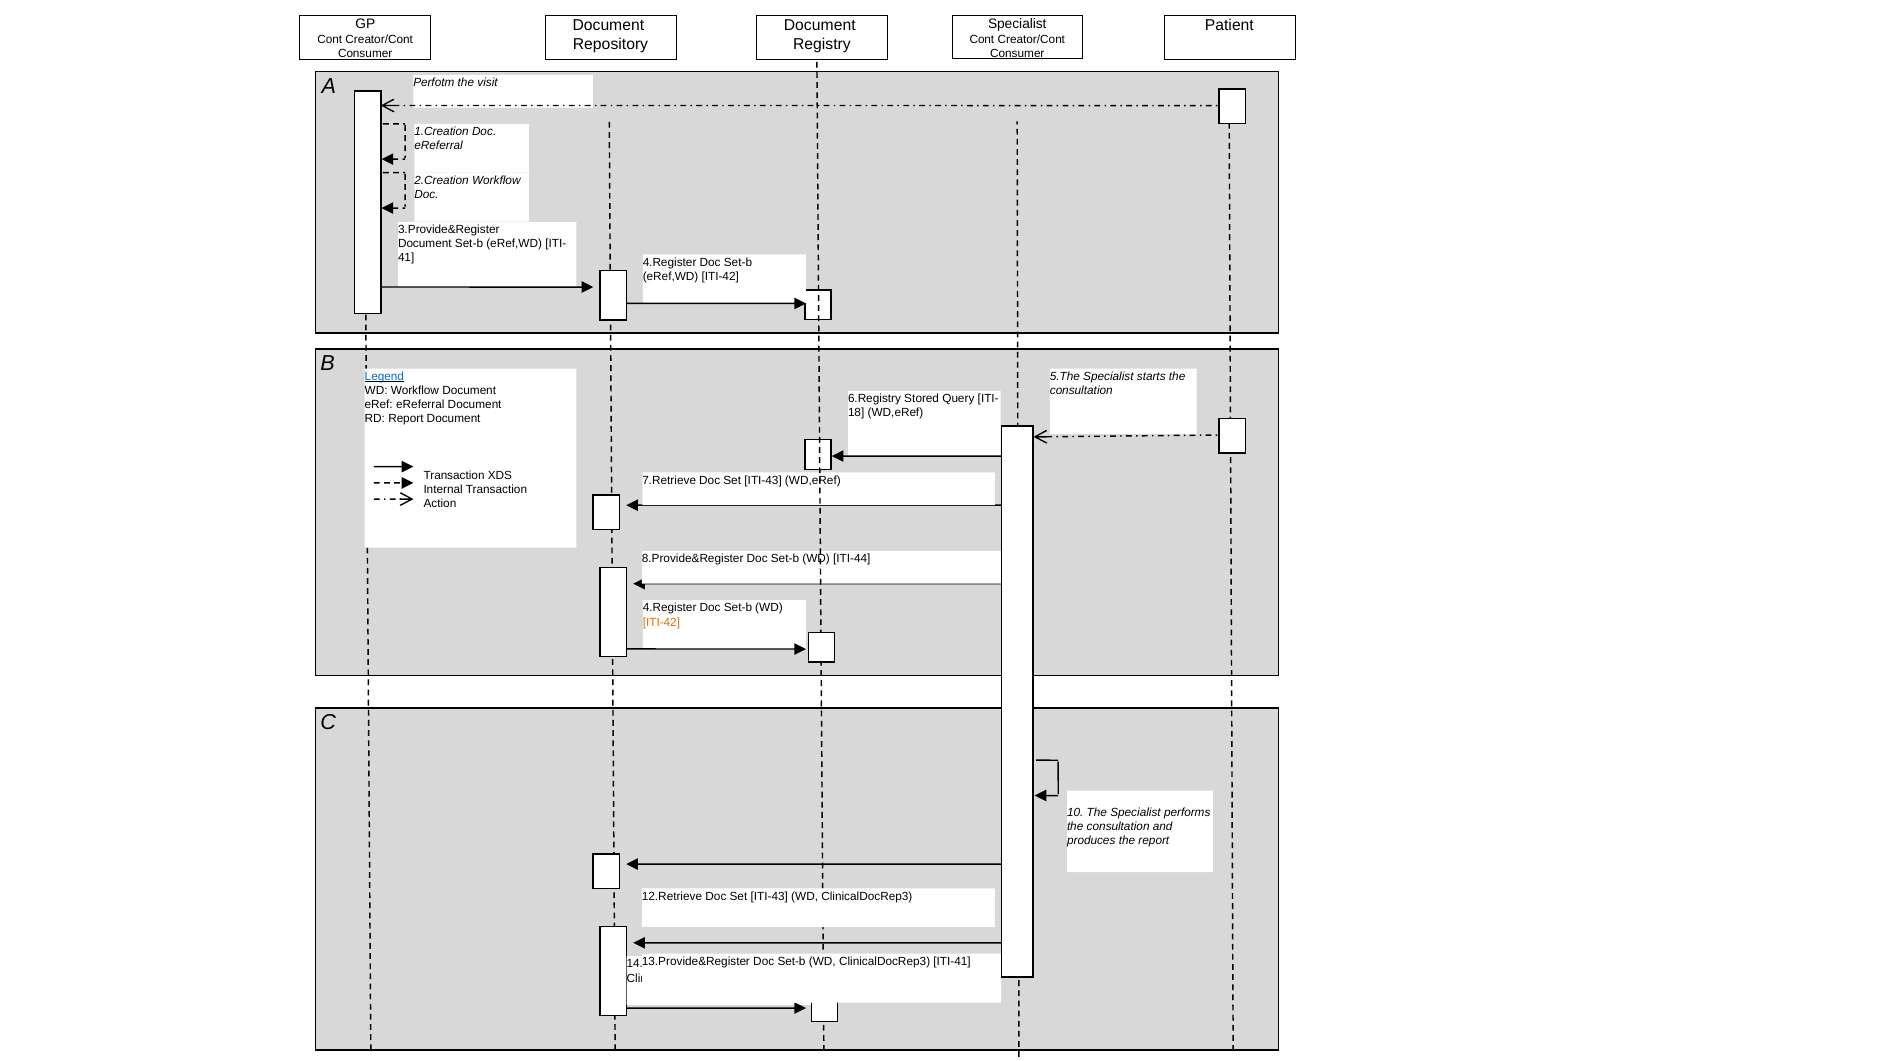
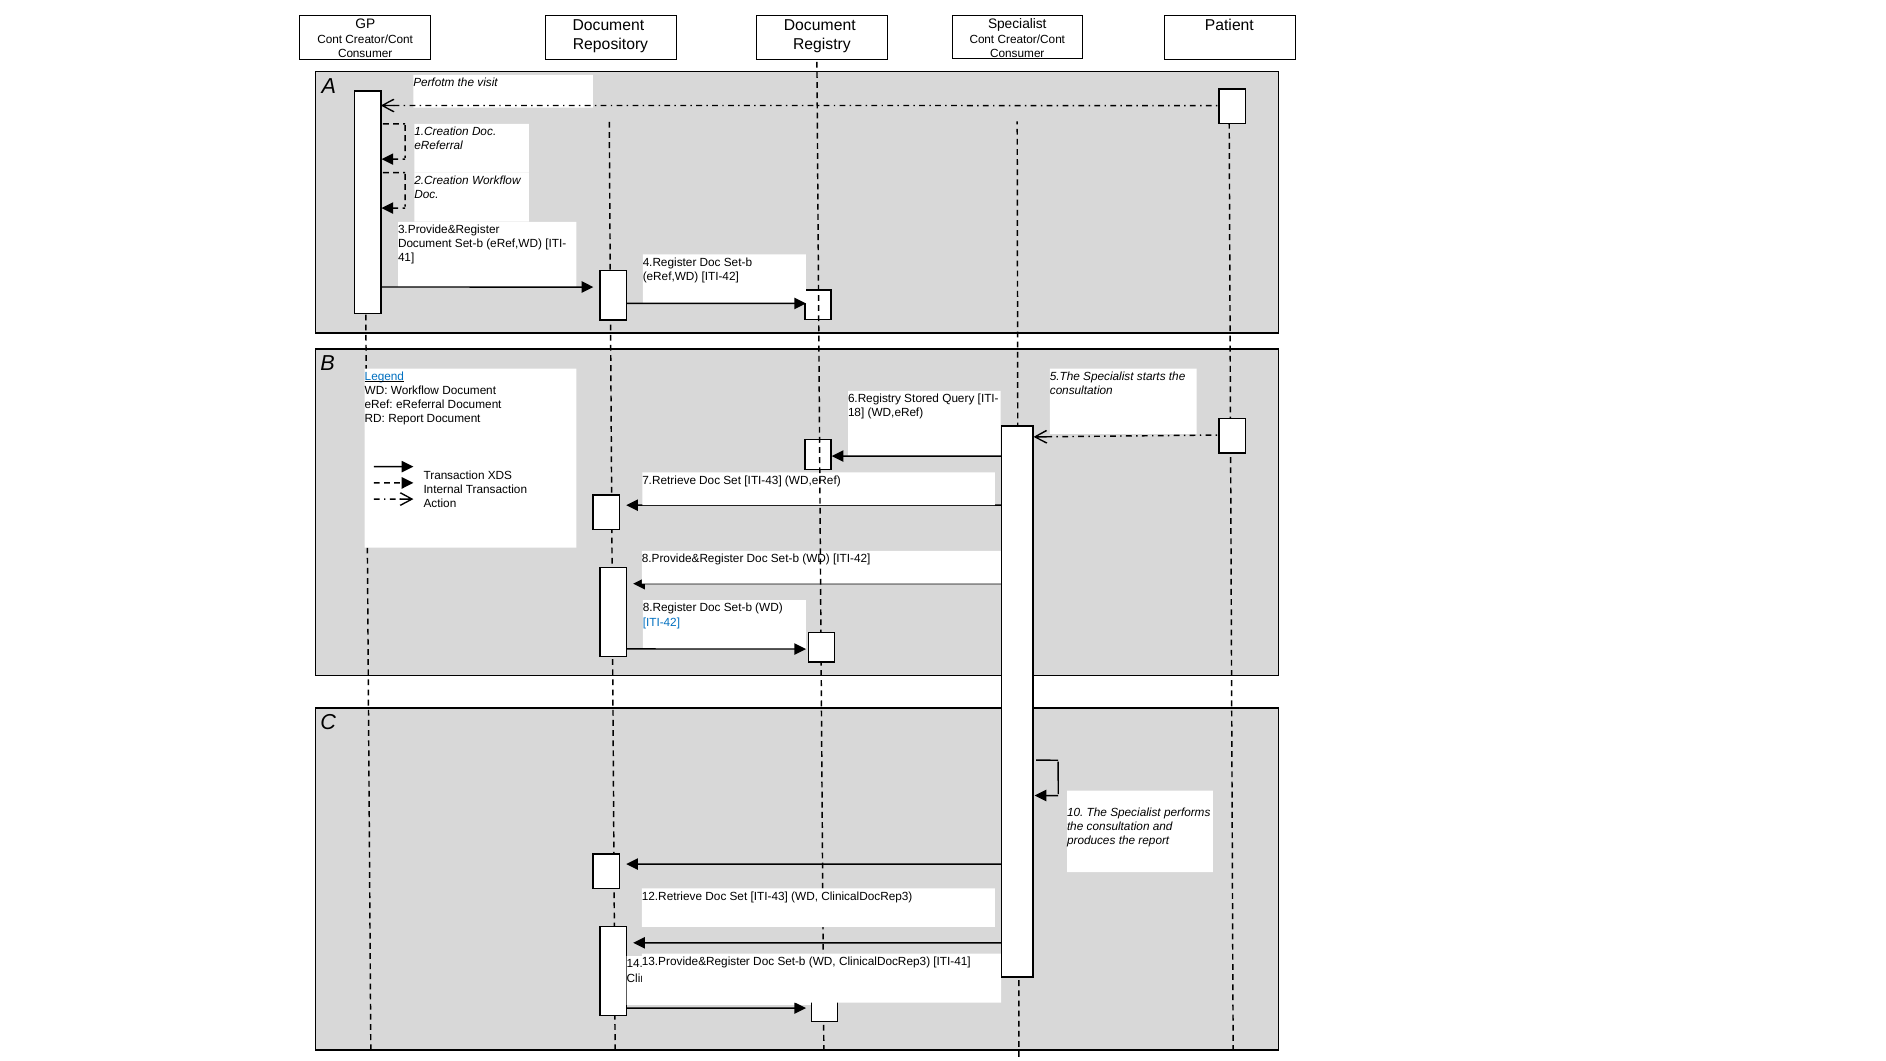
ITI-44 at (852, 559): ITI-44 -> ITI-42
4.Register at (670, 608): 4.Register -> 8.Register
ITI-42 at (661, 622) colour: orange -> blue
